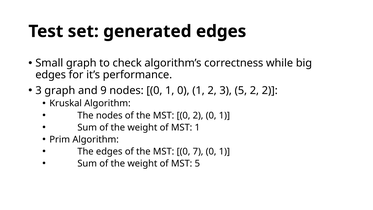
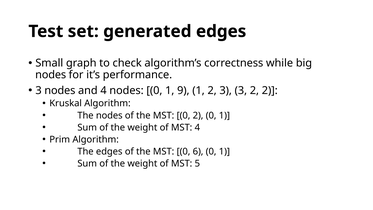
edges at (51, 75): edges -> nodes
3 graph: graph -> nodes
and 9: 9 -> 4
1 0: 0 -> 9
3 5: 5 -> 3
MST 1: 1 -> 4
7: 7 -> 6
